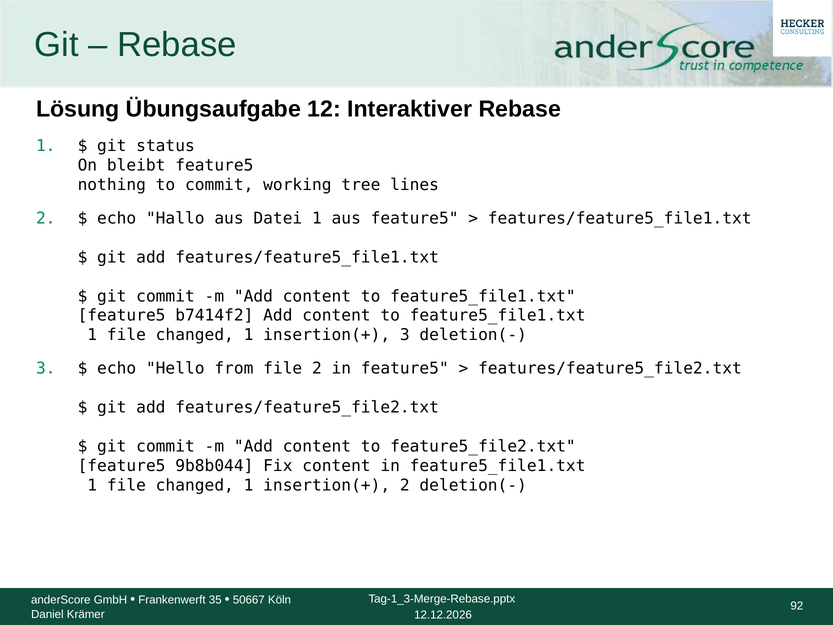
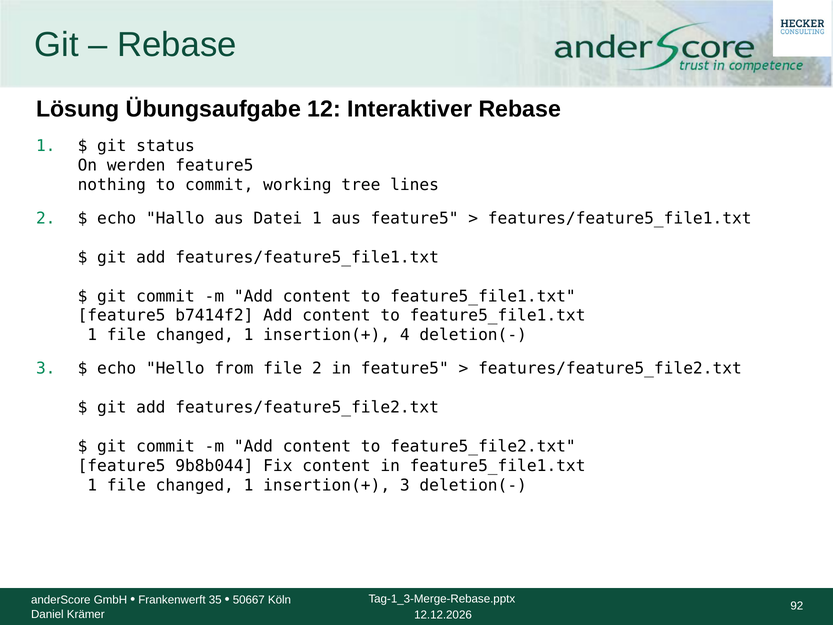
bleibt: bleibt -> werden
insertion(+ 3: 3 -> 4
insertion(+ 2: 2 -> 3
